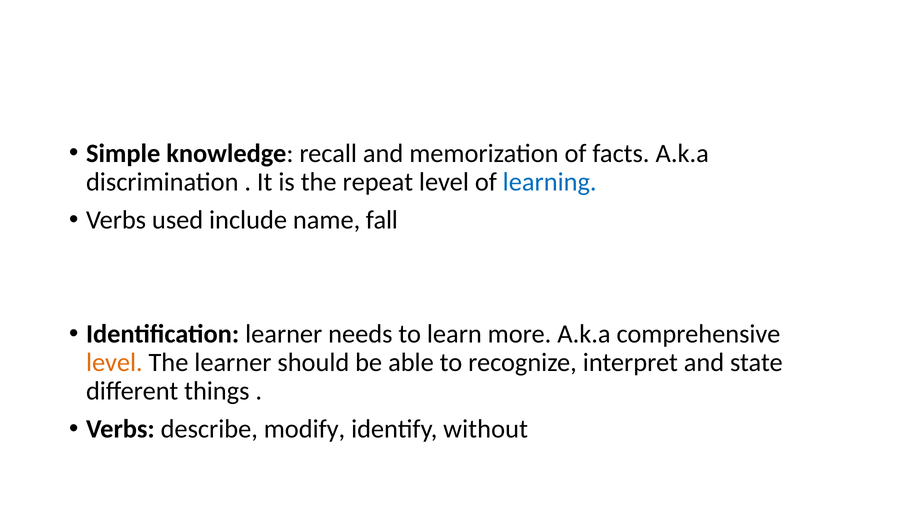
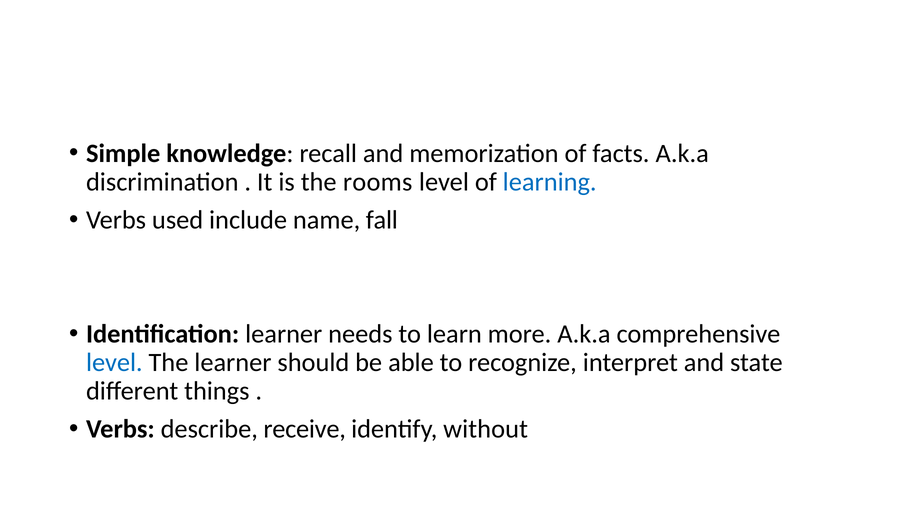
repeat: repeat -> rooms
level at (114, 362) colour: orange -> blue
modify: modify -> receive
